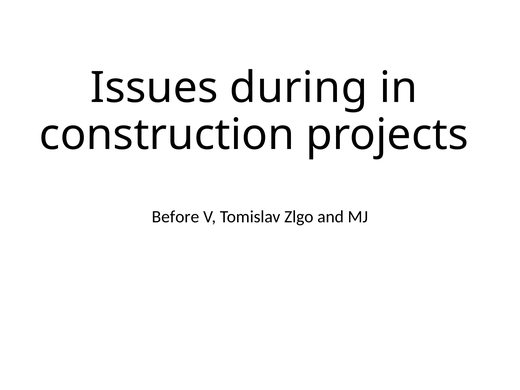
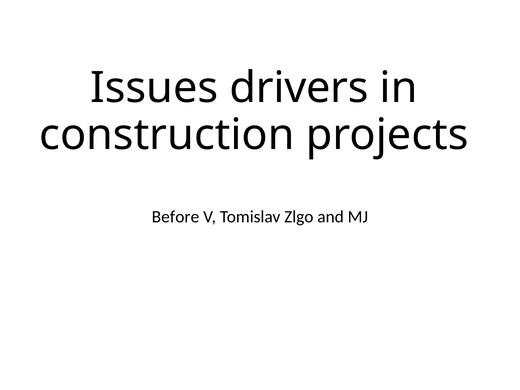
during: during -> drivers
